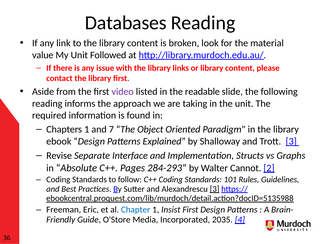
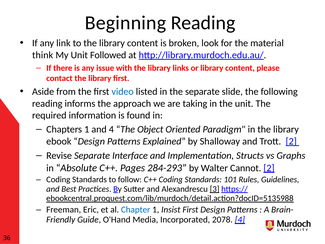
Databases: Databases -> Beginning
value: value -> think
video colour: purple -> blue
the readable: readable -> separate
and 7: 7 -> 4
Trott 3: 3 -> 2
O'Store: O'Store -> O'Hand
2035: 2035 -> 2078
